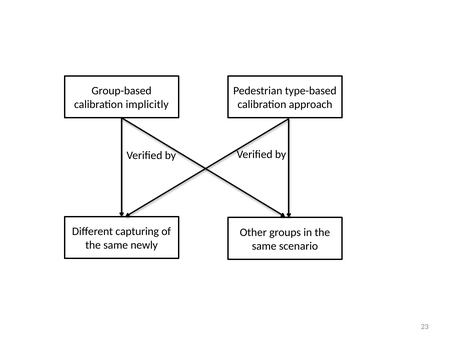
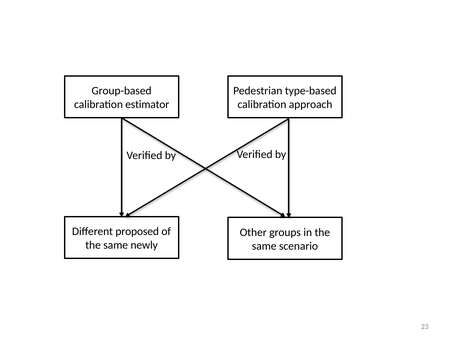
implicitly: implicitly -> estimator
capturing: capturing -> proposed
